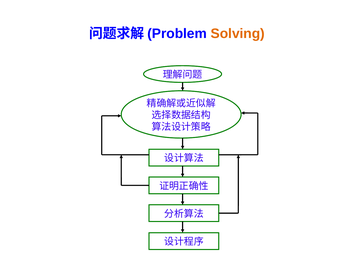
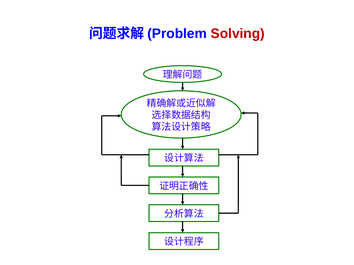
Solving colour: orange -> red
